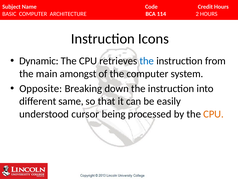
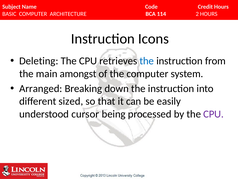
Dynamic: Dynamic -> Deleting
Opposite: Opposite -> Arranged
same: same -> sized
CPU at (214, 114) colour: orange -> purple
